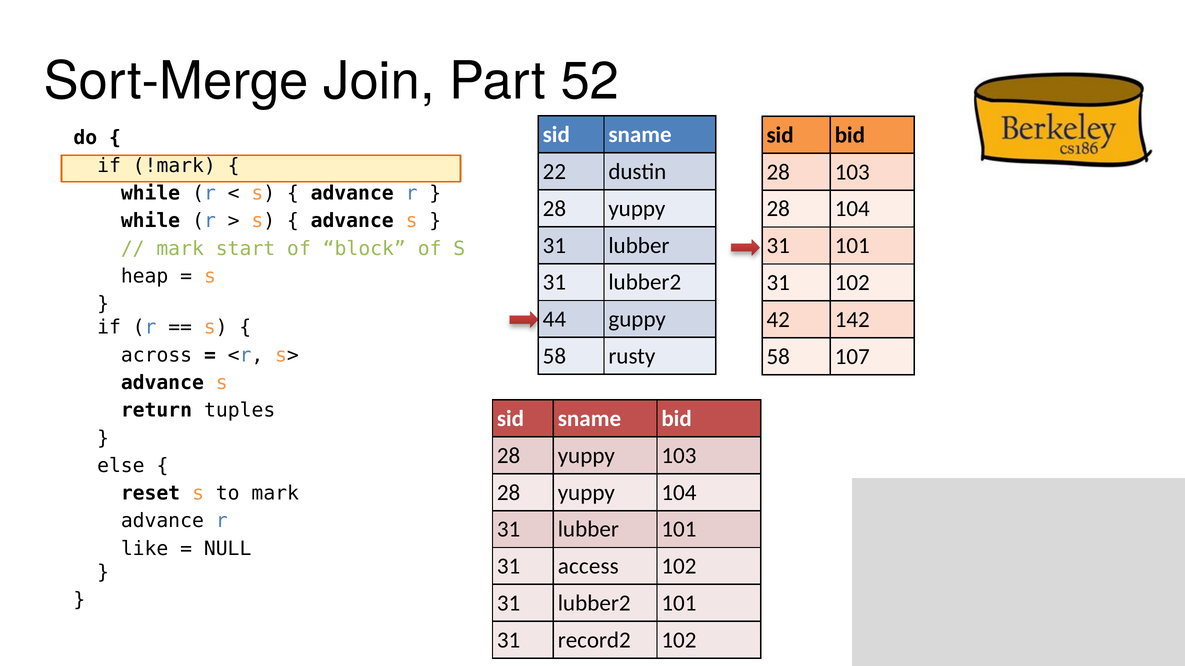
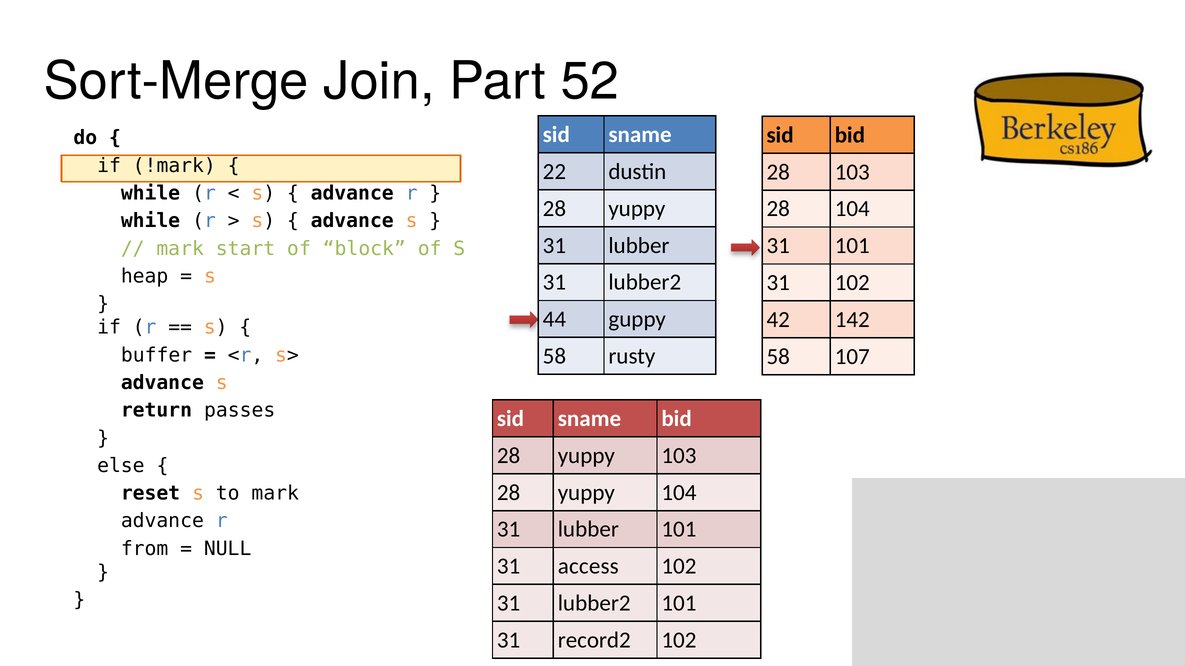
across: across -> buffer
tuples: tuples -> passes
like: like -> from
